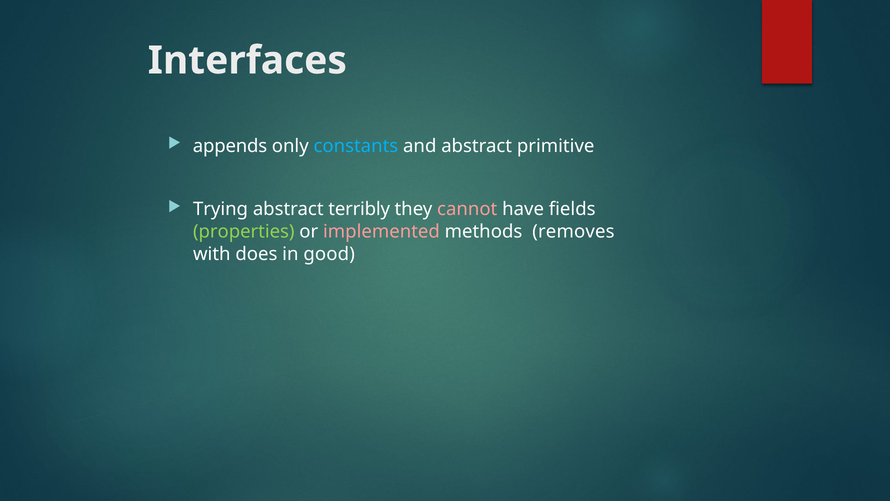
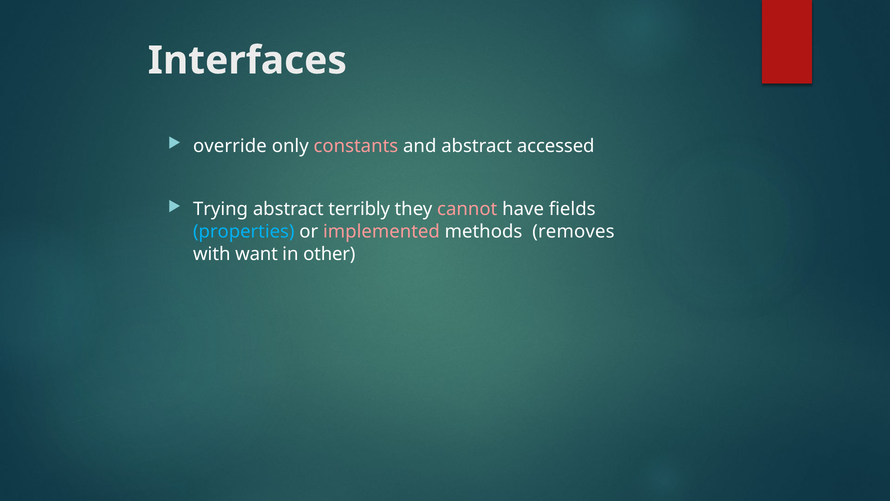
appends: appends -> override
constants colour: light blue -> pink
primitive: primitive -> accessed
properties colour: light green -> light blue
does: does -> want
good: good -> other
